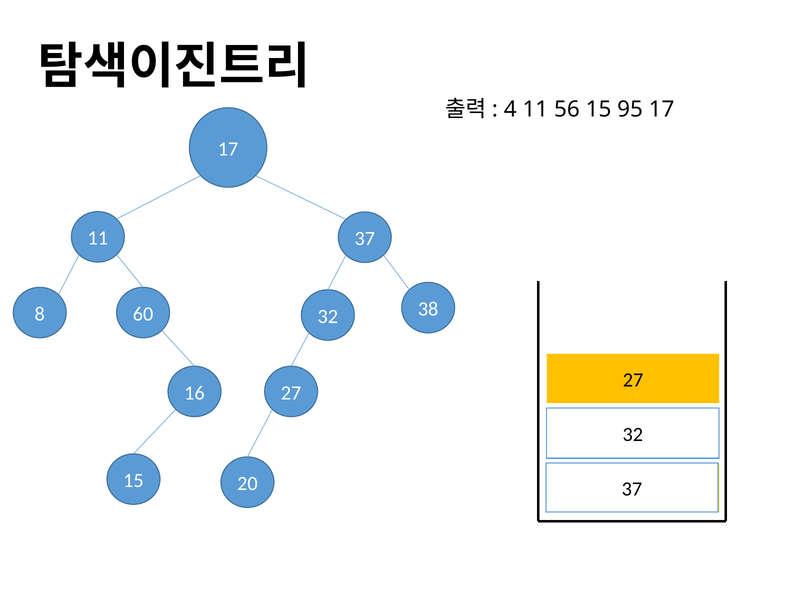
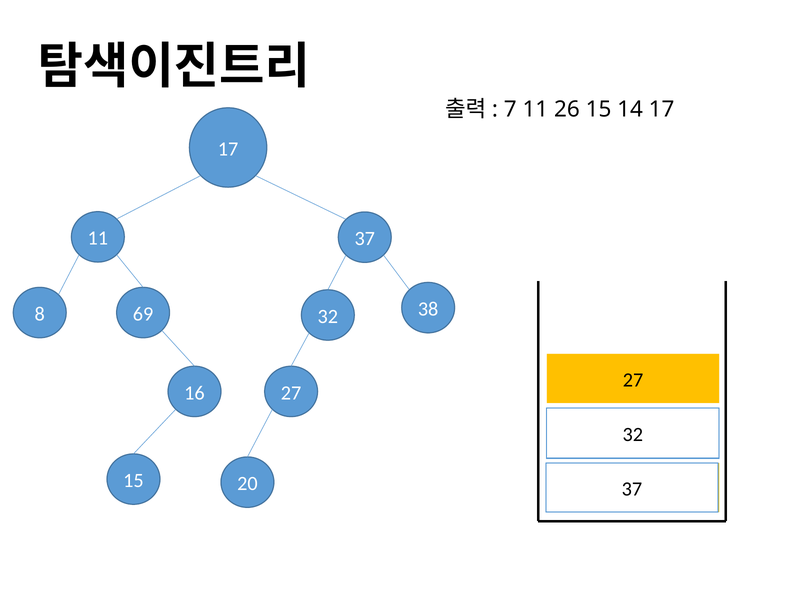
4: 4 -> 7
56: 56 -> 26
95: 95 -> 14
60: 60 -> 69
